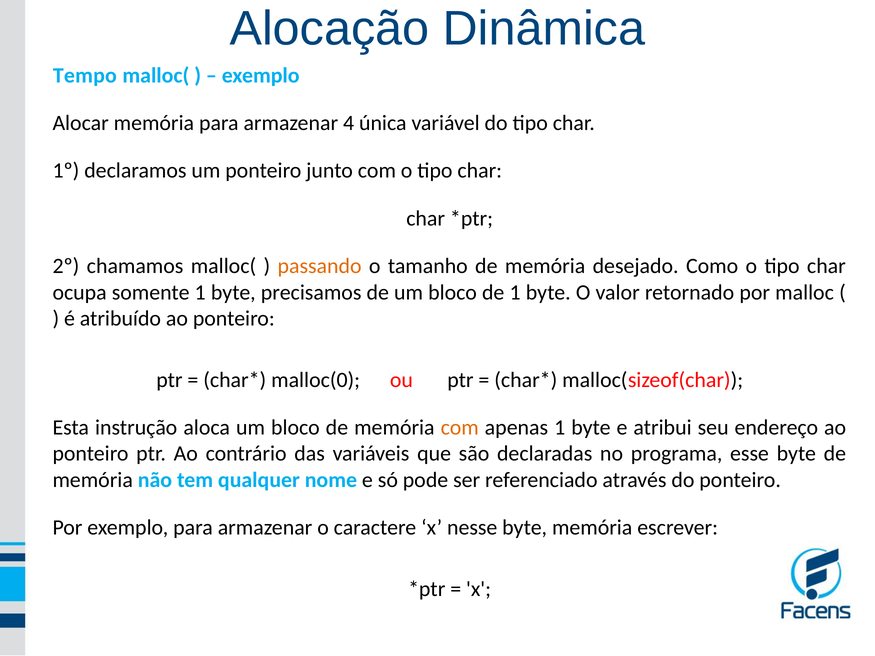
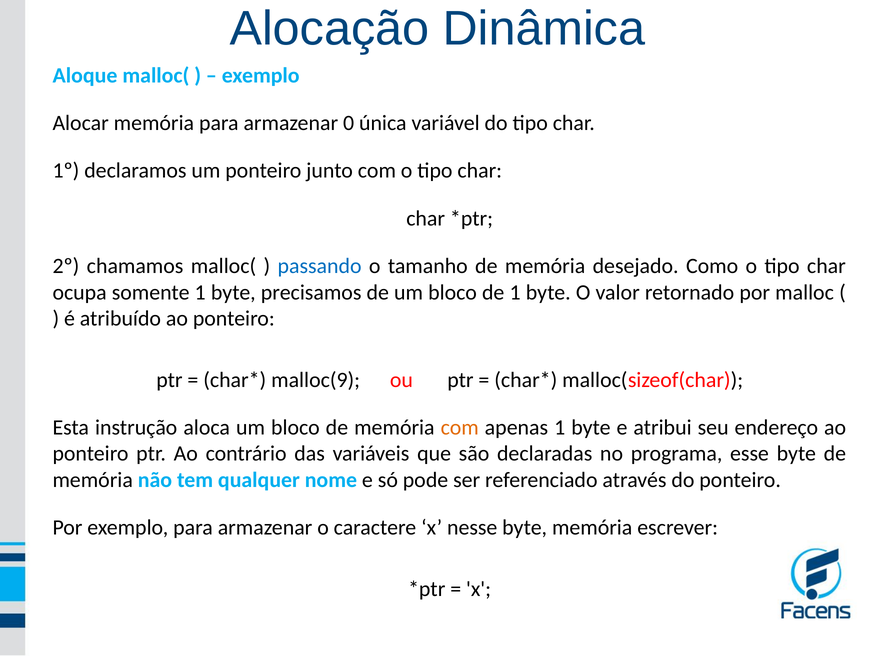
Tempo: Tempo -> Aloque
4: 4 -> 0
passando colour: orange -> blue
malloc(0: malloc(0 -> malloc(9
